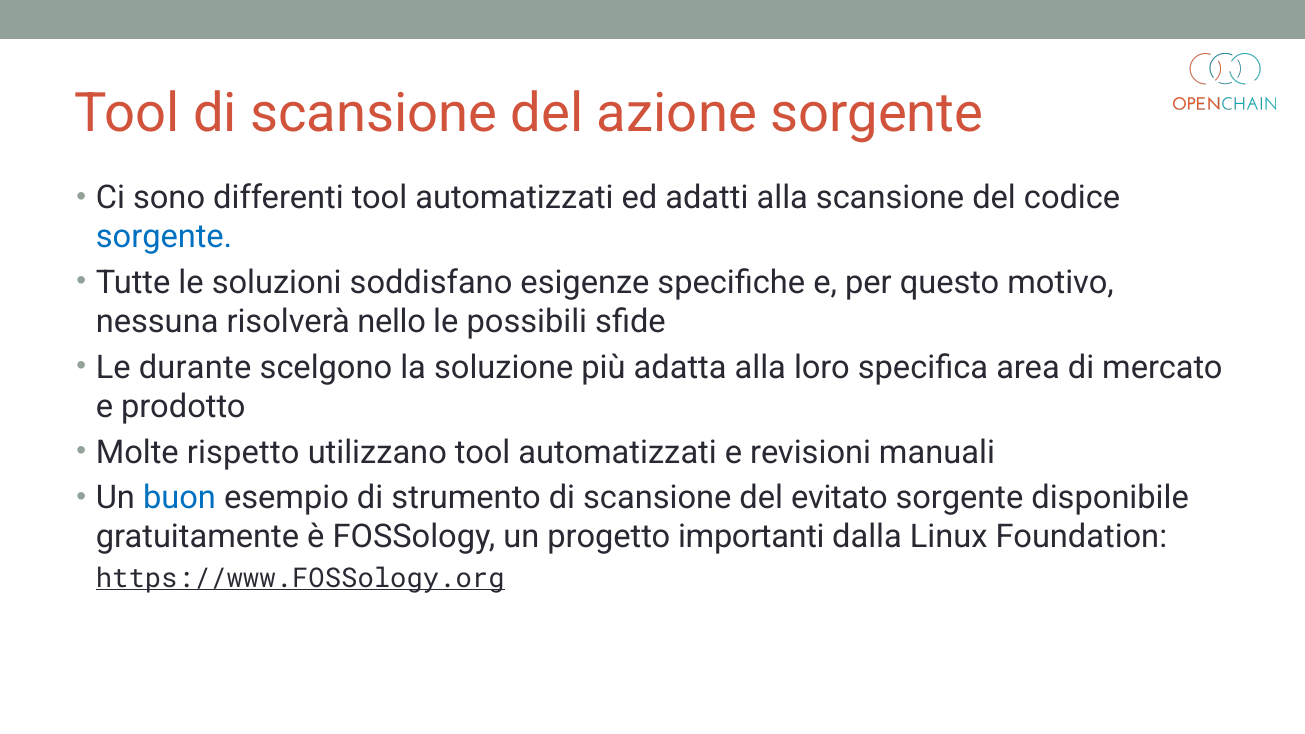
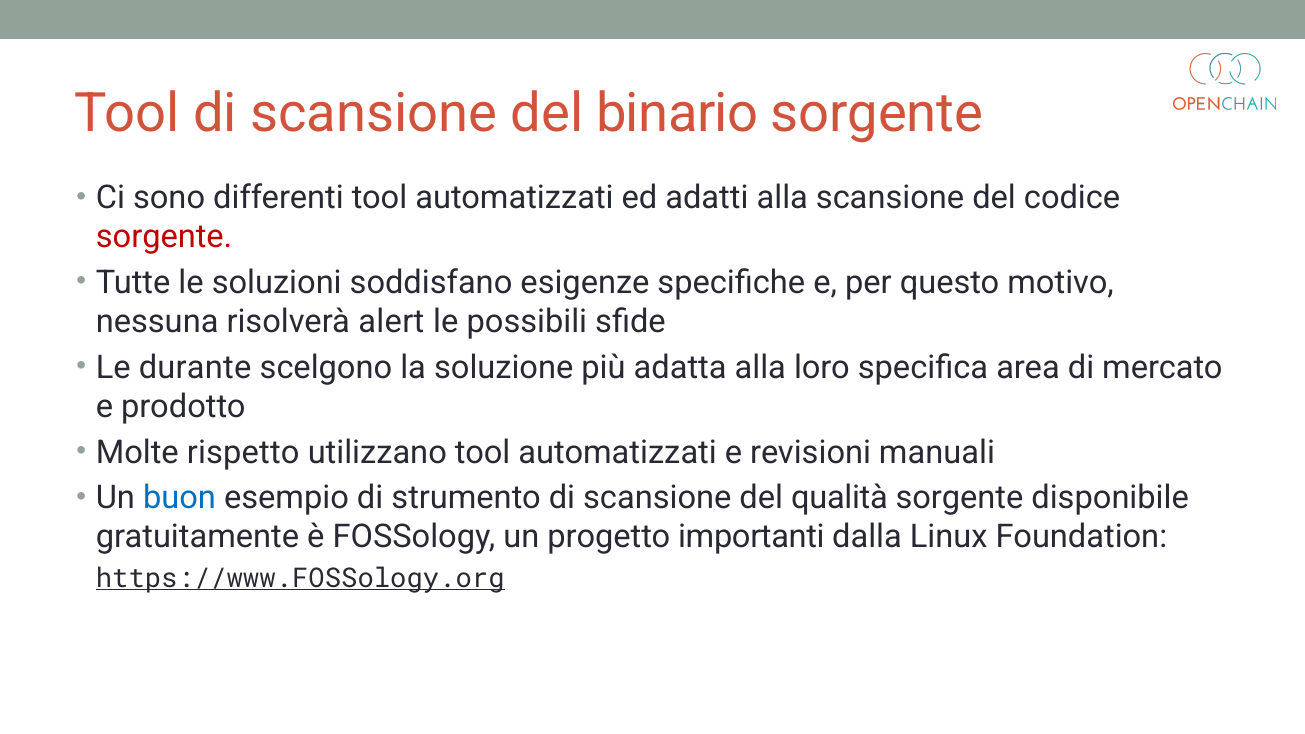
azione: azione -> binario
sorgente at (164, 237) colour: blue -> red
nello: nello -> alert
evitato: evitato -> qualità
